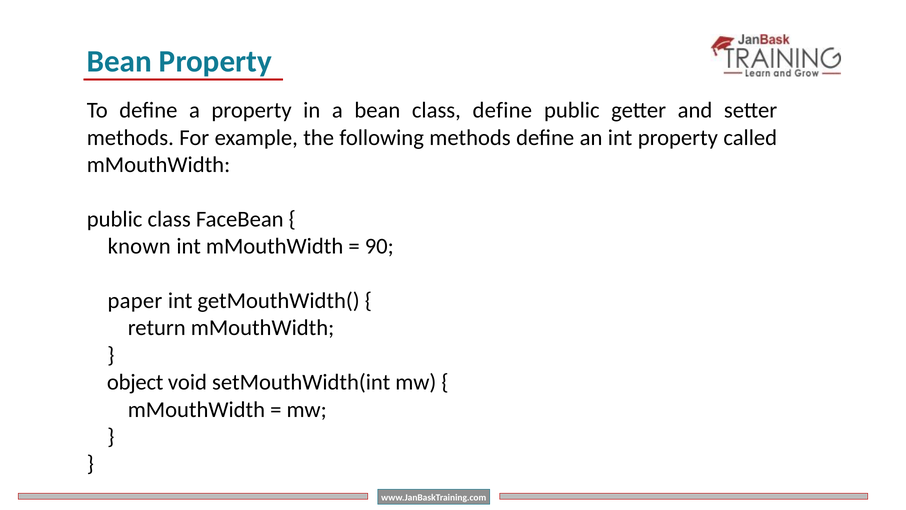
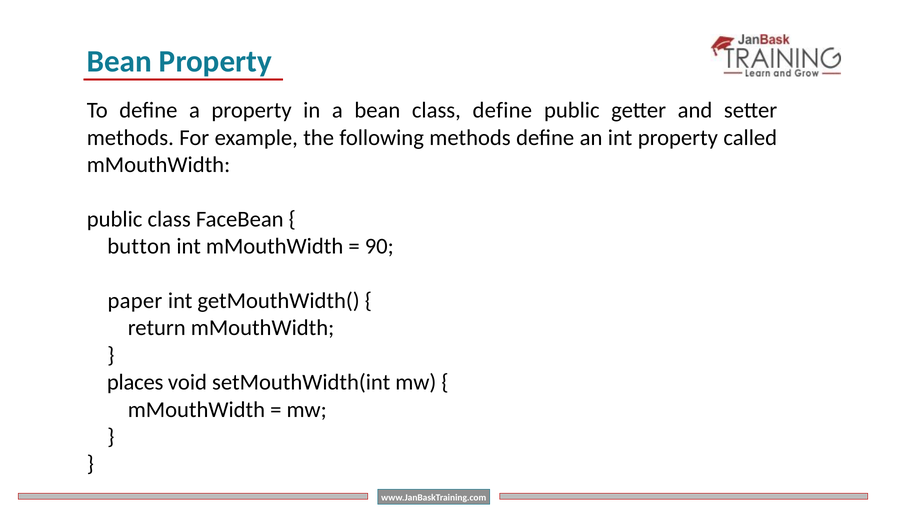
known: known -> button
object: object -> places
